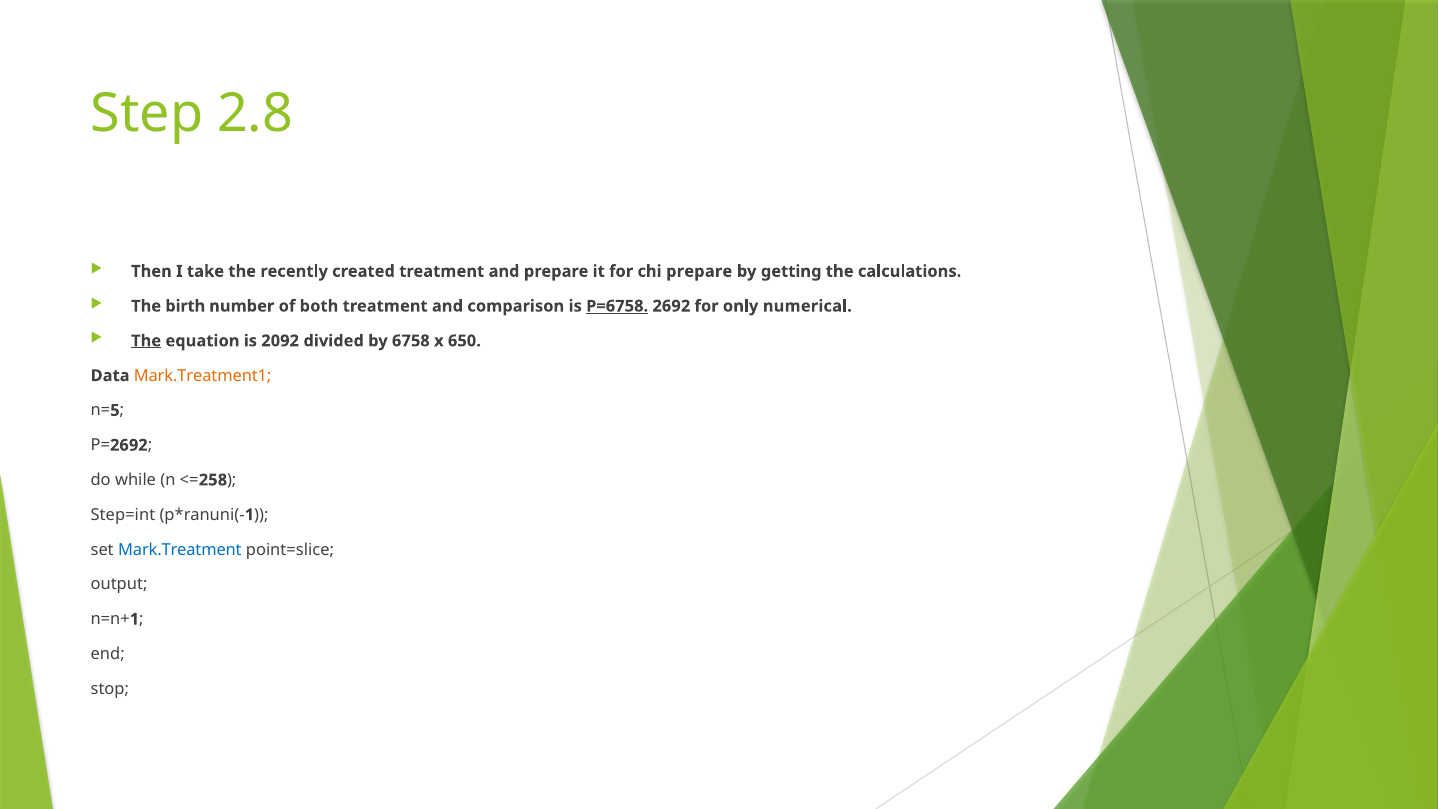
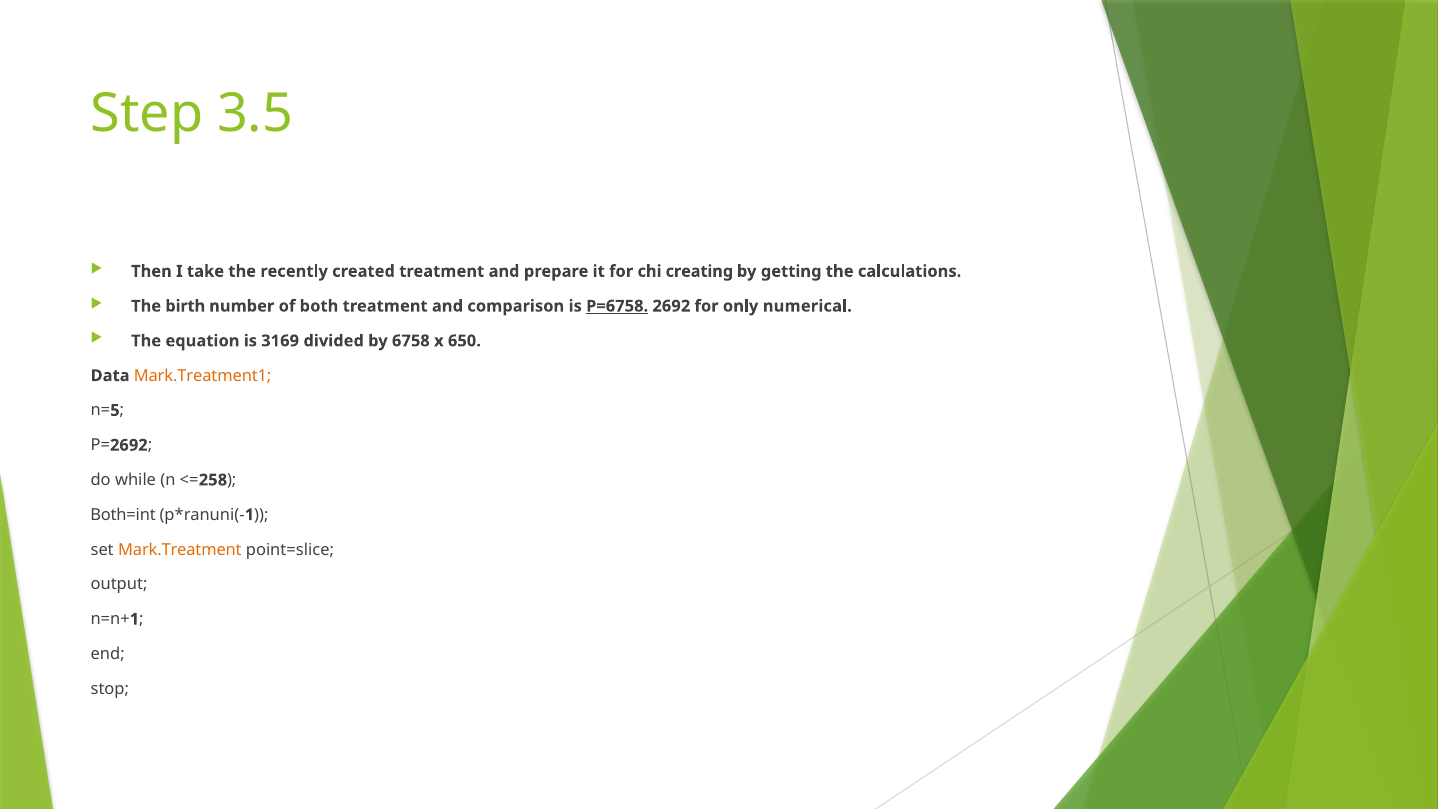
2.8: 2.8 -> 3.5
chi prepare: prepare -> creating
The at (146, 341) underline: present -> none
2092: 2092 -> 3169
Step=int: Step=int -> Both=int
Mark.Treatment colour: blue -> orange
